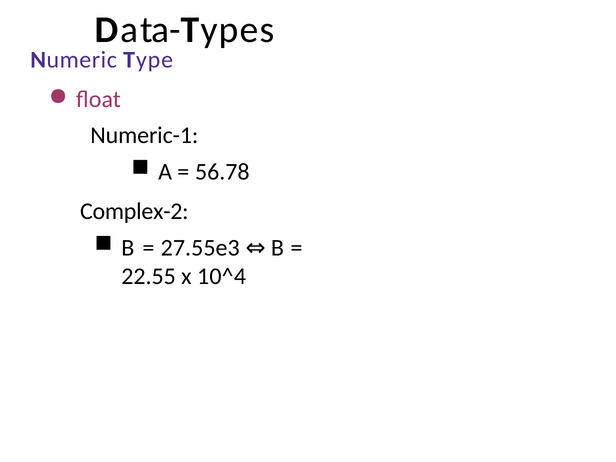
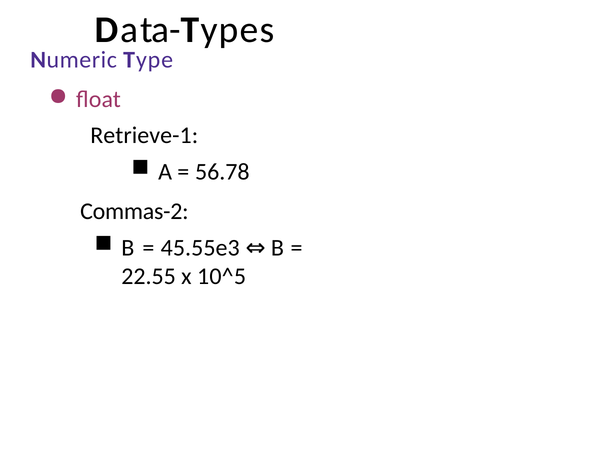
Numeric-1: Numeric-1 -> Retrieve-1
Complex-2: Complex-2 -> Commas-2
27.55e3: 27.55e3 -> 45.55e3
10^4: 10^4 -> 10^5
